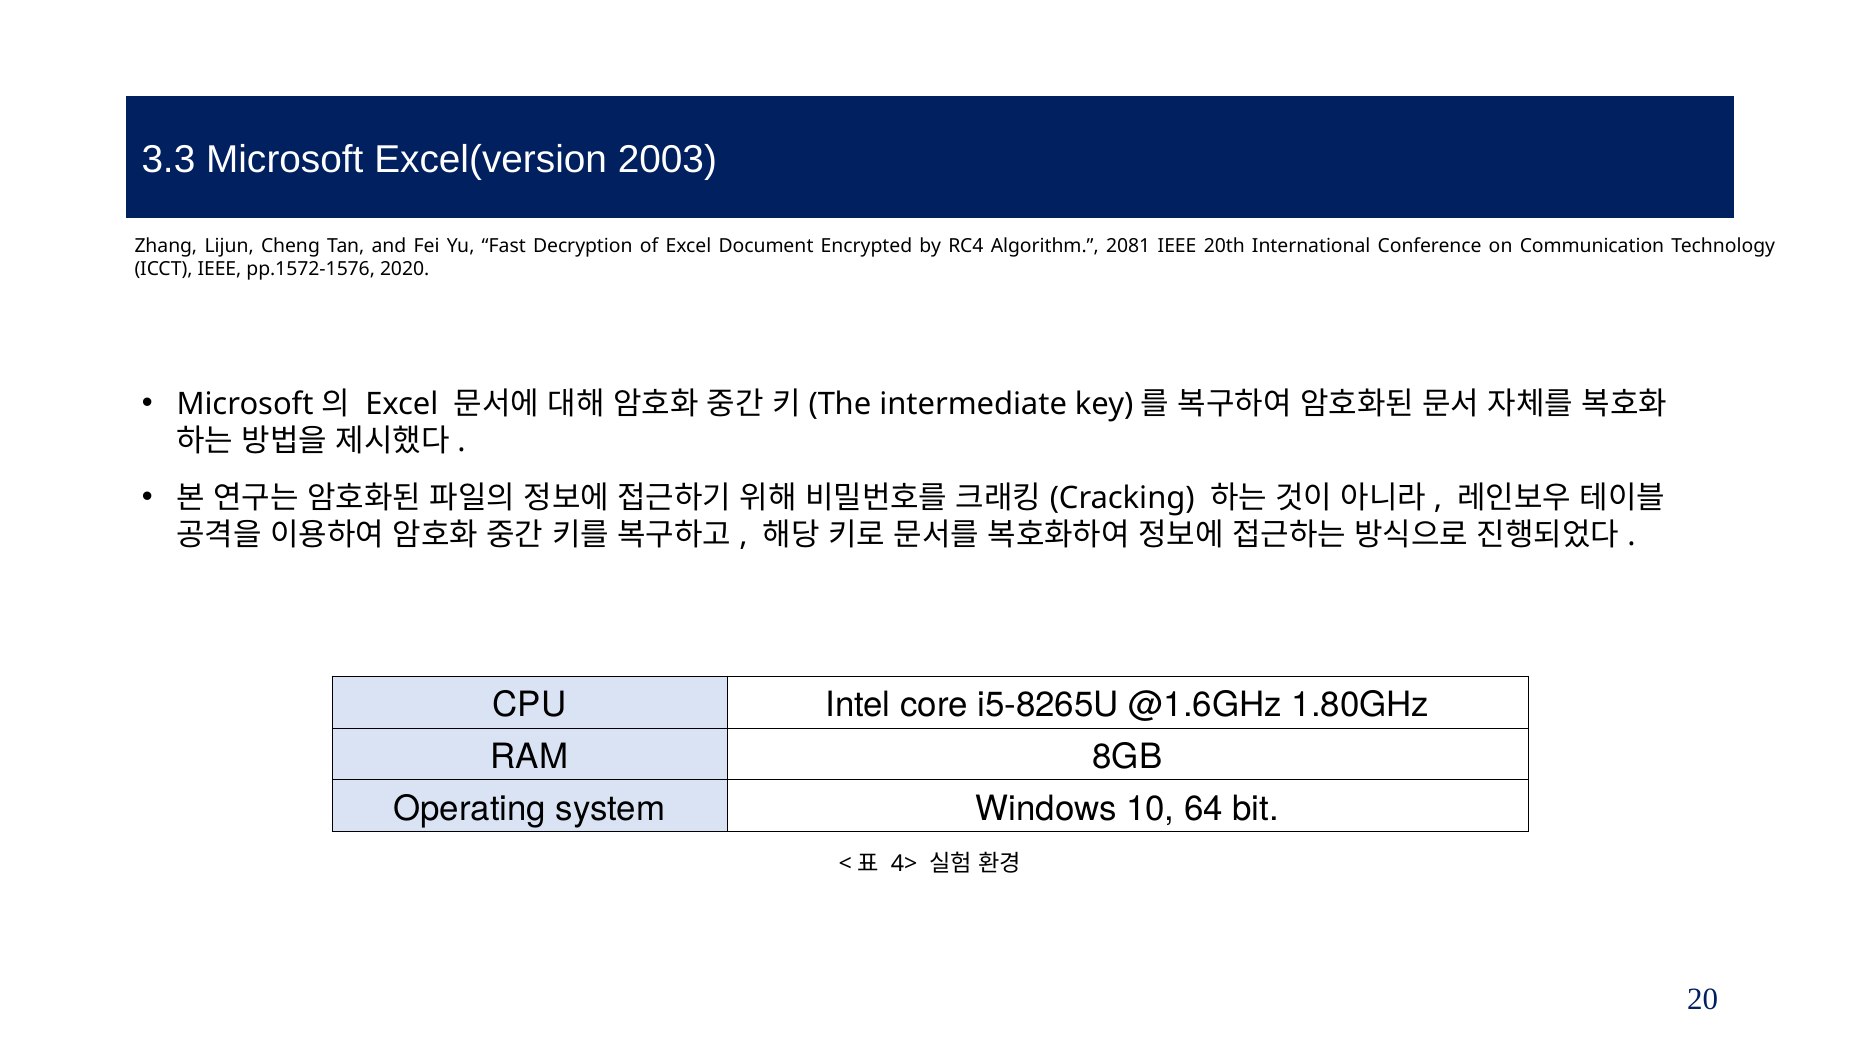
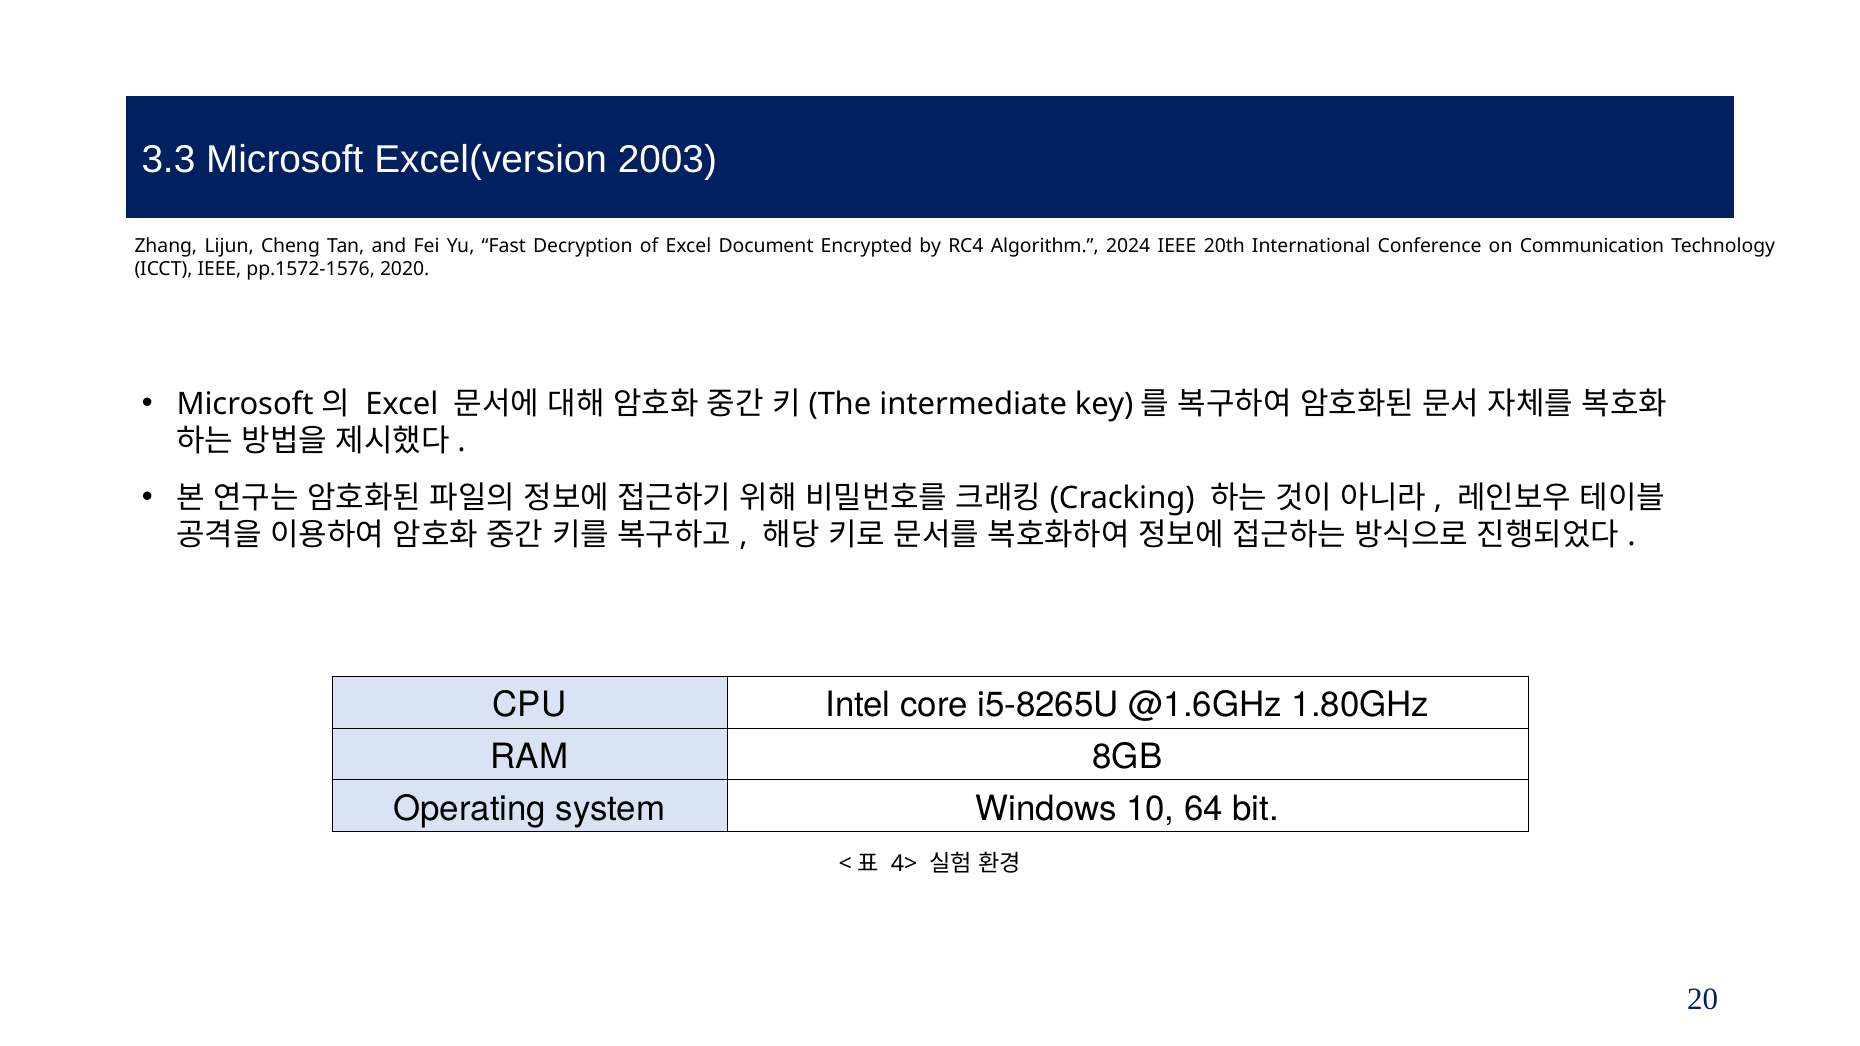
2081: 2081 -> 2024
